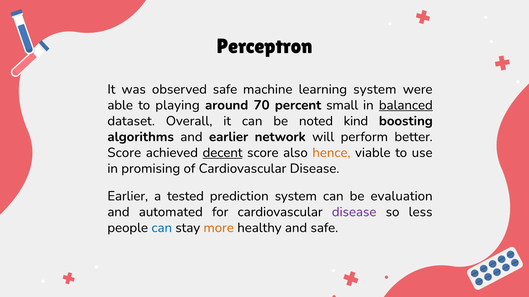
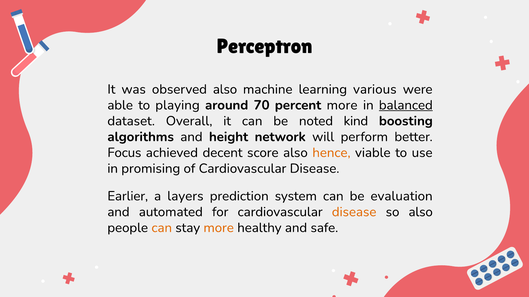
observed safe: safe -> also
learning system: system -> various
percent small: small -> more
and earlier: earlier -> height
Score at (124, 153): Score -> Focus
decent underline: present -> none
tested: tested -> layers
disease at (354, 212) colour: purple -> orange
so less: less -> also
can at (162, 228) colour: blue -> orange
